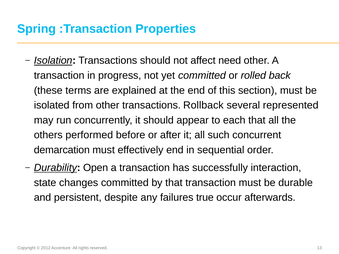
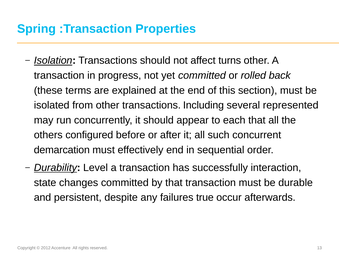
need: need -> turns
Rollback: Rollback -> Including
performed: performed -> configured
Open: Open -> Level
